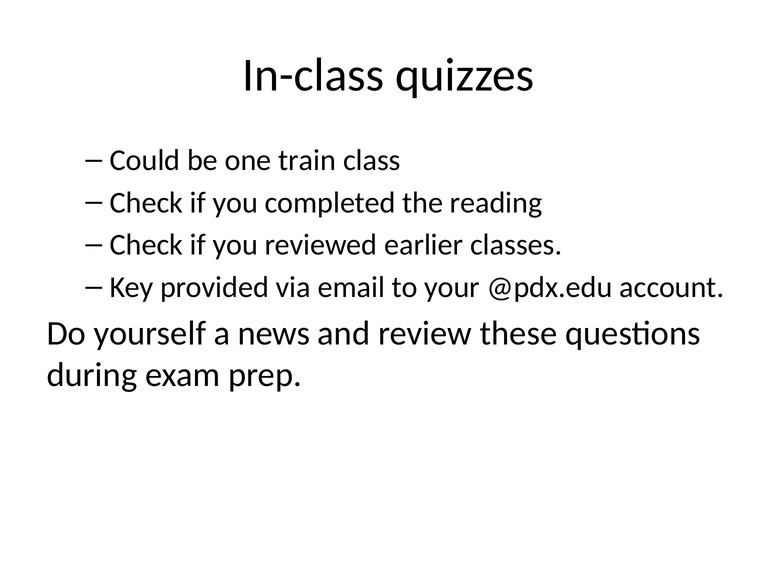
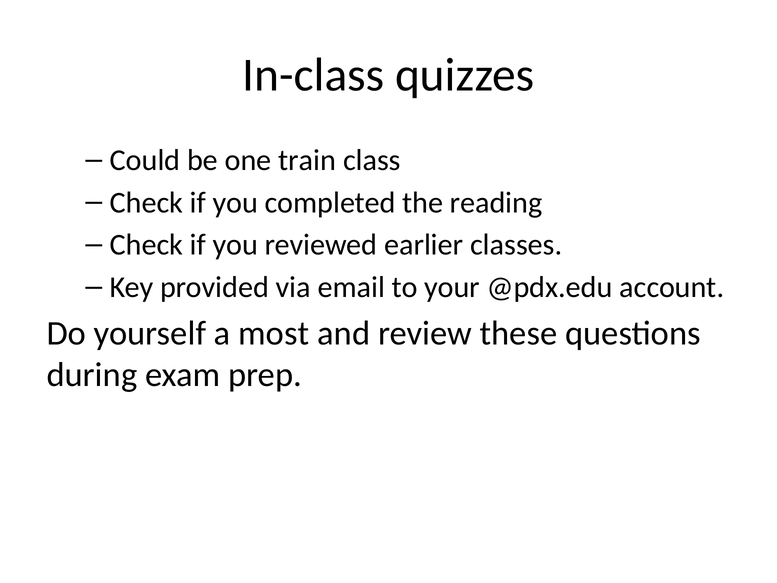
news: news -> most
